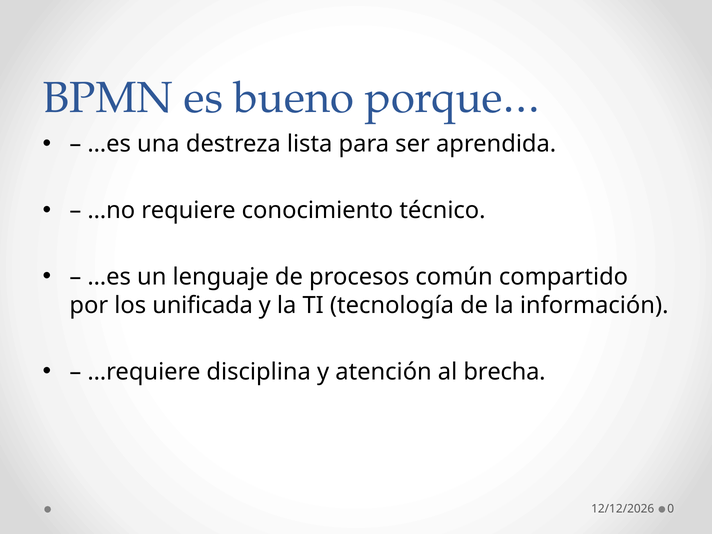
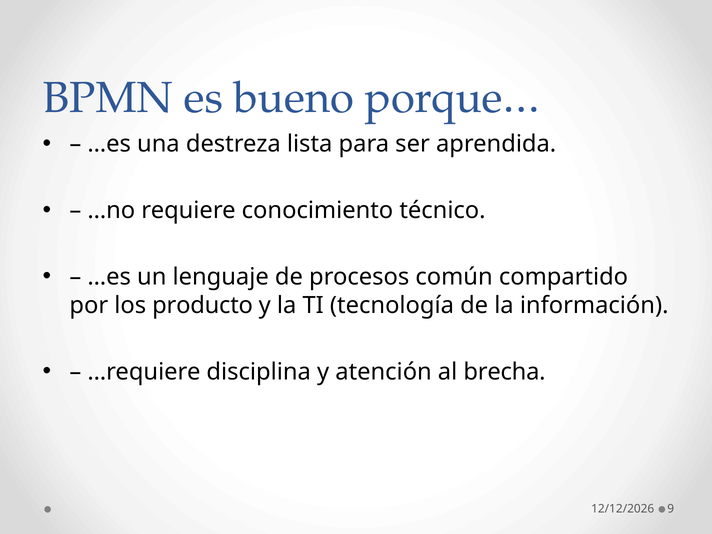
unificada: unificada -> producto
0: 0 -> 9
